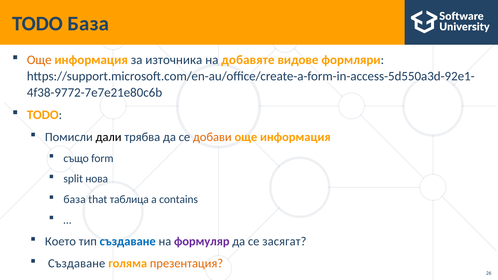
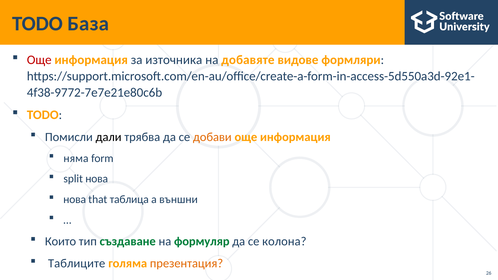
Още at (39, 60) colour: orange -> red
също: също -> няма
база at (75, 200): база -> нова
contains: contains -> външни
Което: Което -> Които
създаване at (128, 241) colour: blue -> green
формуляр colour: purple -> green
засягат: засягат -> колона
Създаване at (77, 263): Създаване -> Таблиците
